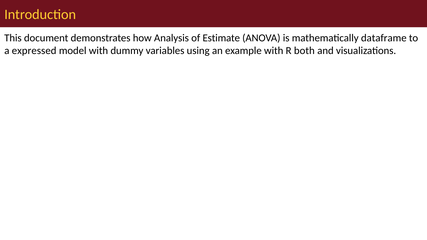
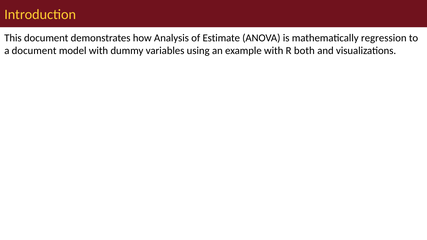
dataframe: dataframe -> regression
a expressed: expressed -> document
